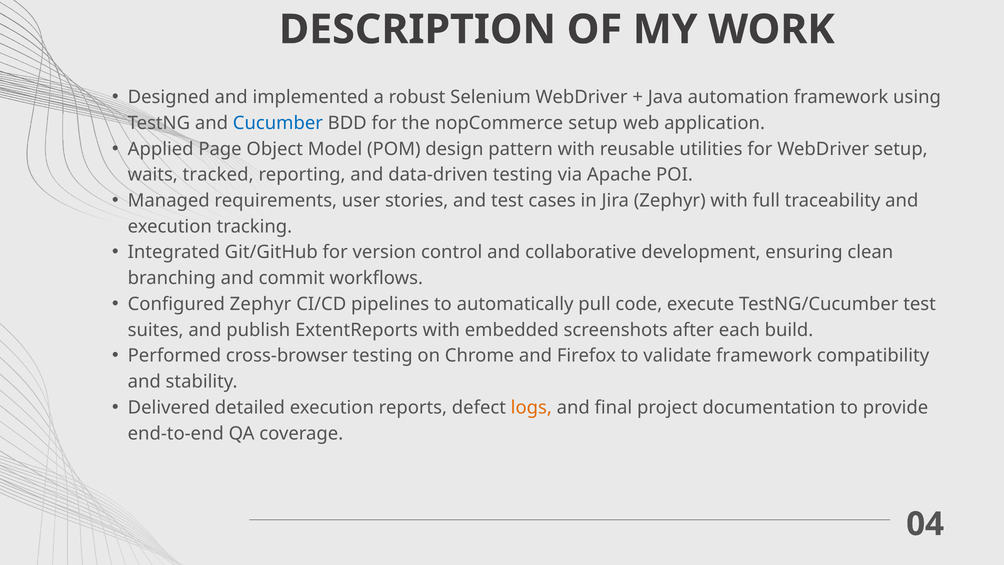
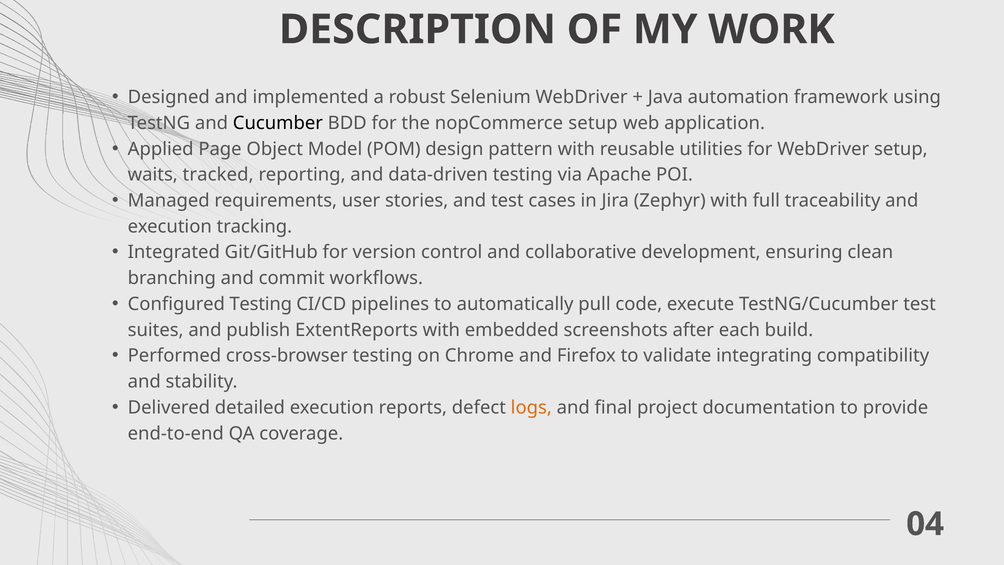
Cucumber colour: blue -> black
Zephyr at (261, 304): Zephyr -> Testing
validate framework: framework -> integrating
